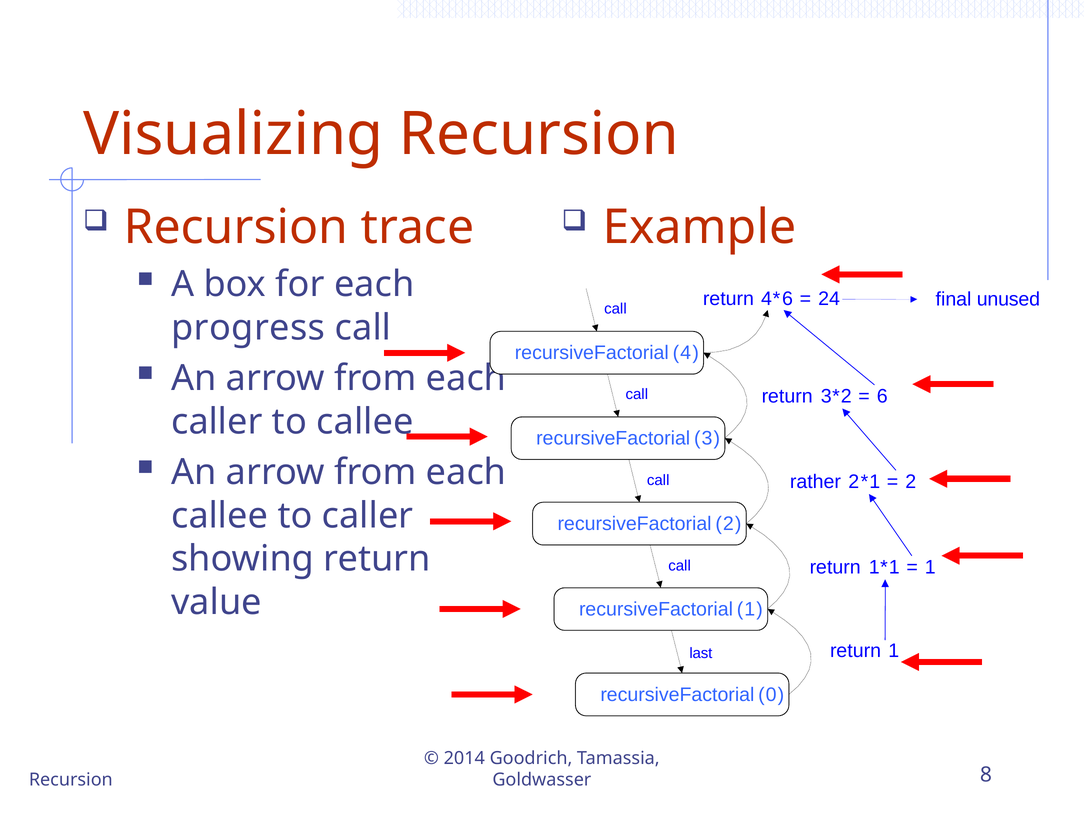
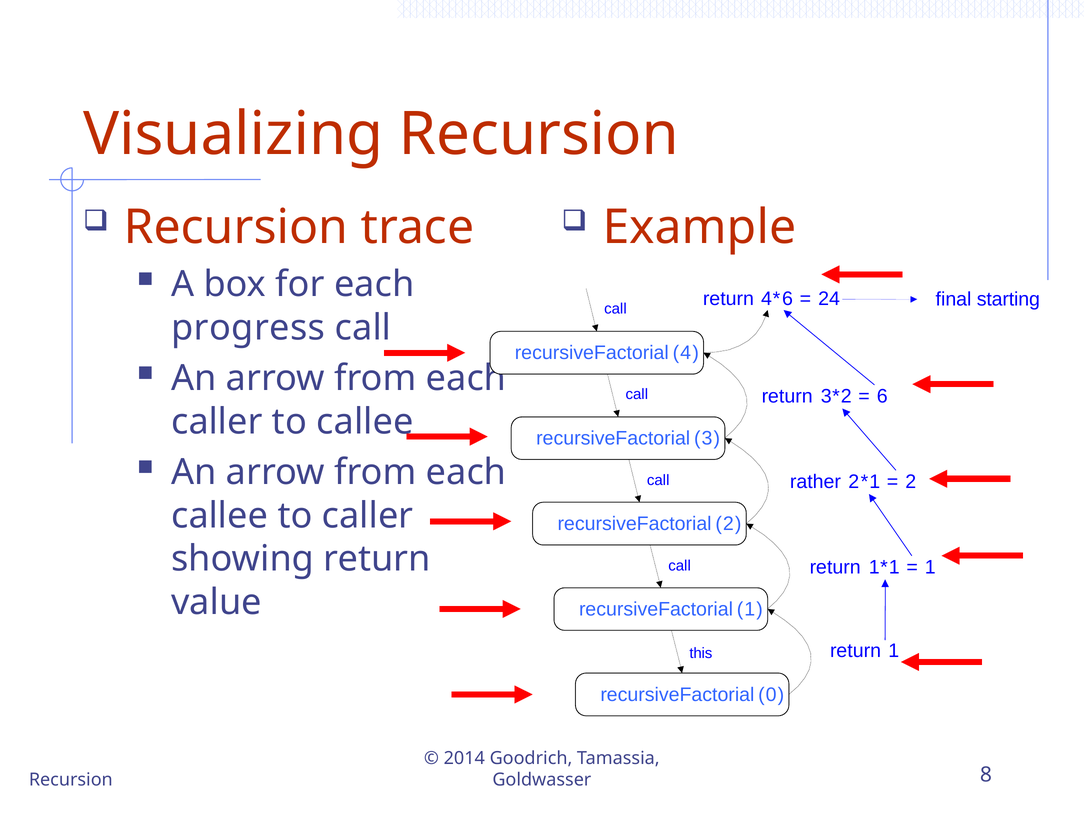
unused: unused -> starting
last: last -> this
